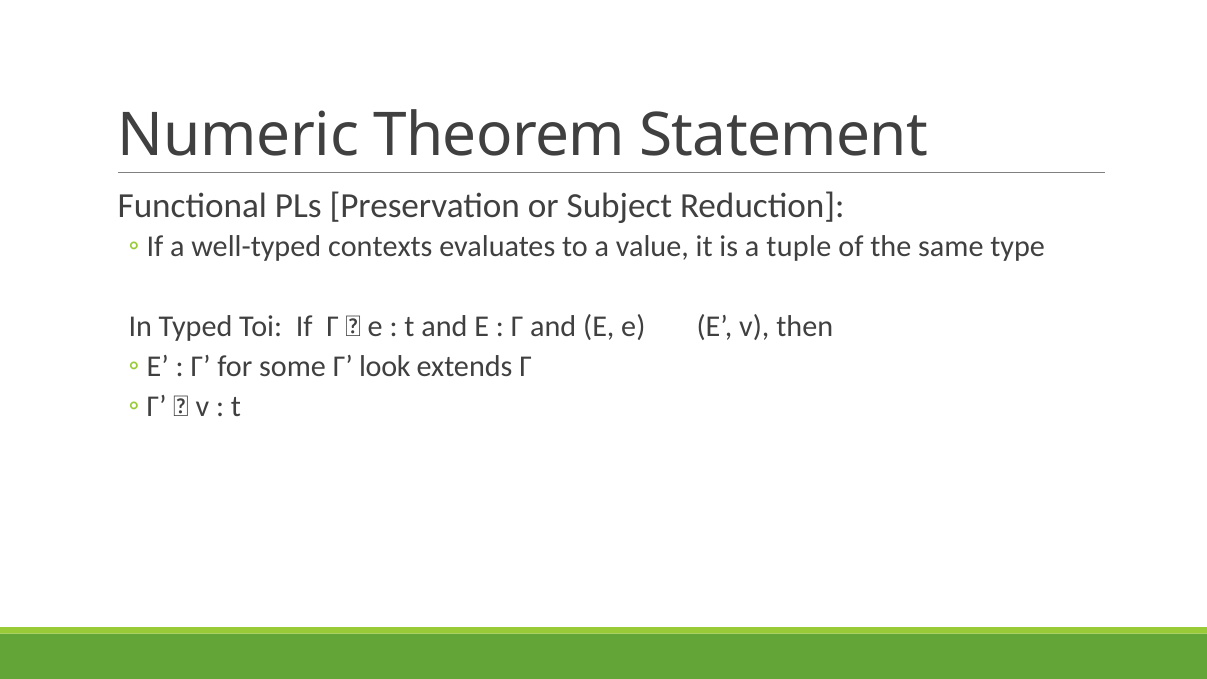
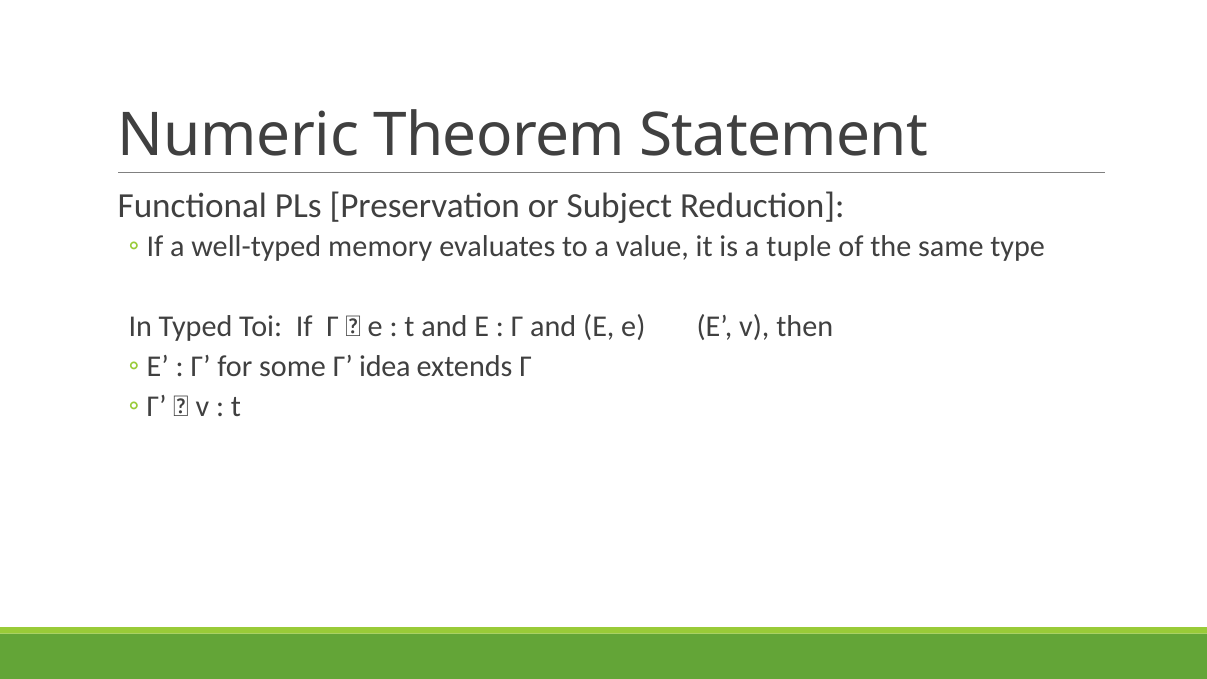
contexts: contexts -> memory
look: look -> idea
